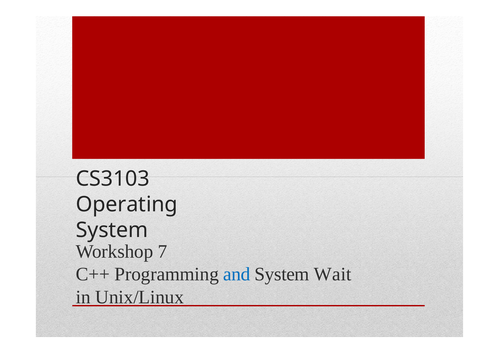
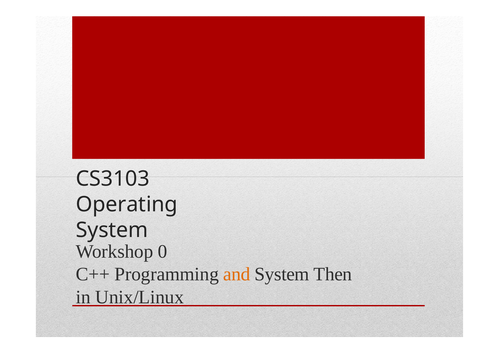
7: 7 -> 0
and colour: blue -> orange
Wait: Wait -> Then
